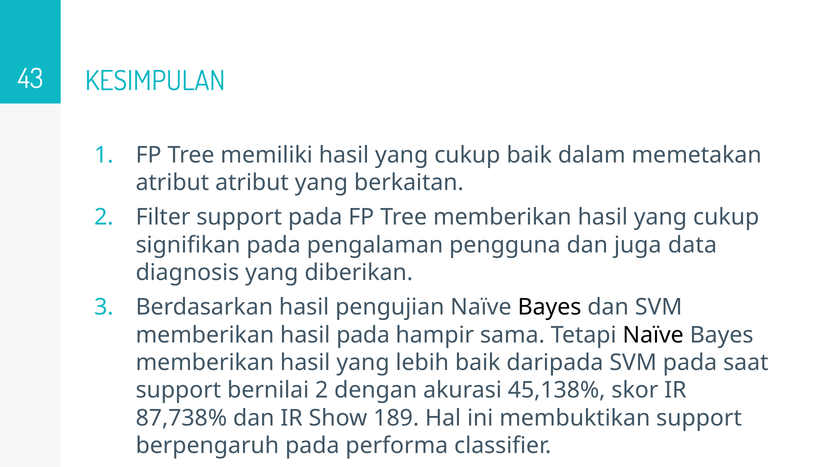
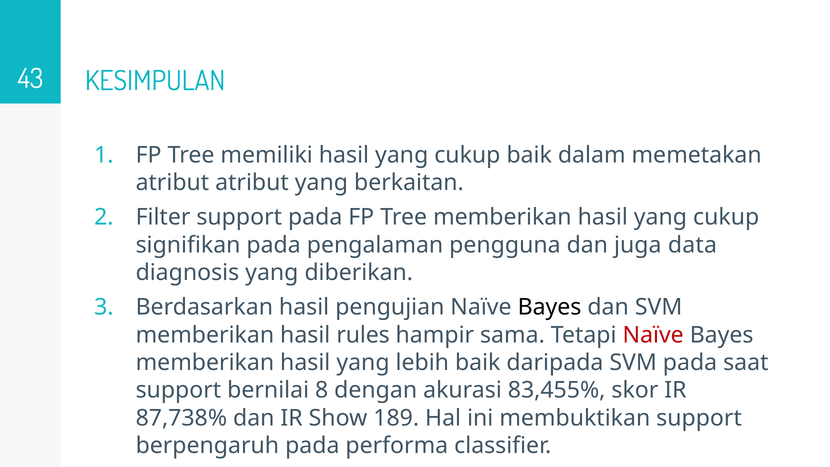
hasil pada: pada -> rules
Naïve at (653, 335) colour: black -> red
bernilai 2: 2 -> 8
45,138%: 45,138% -> 83,455%
